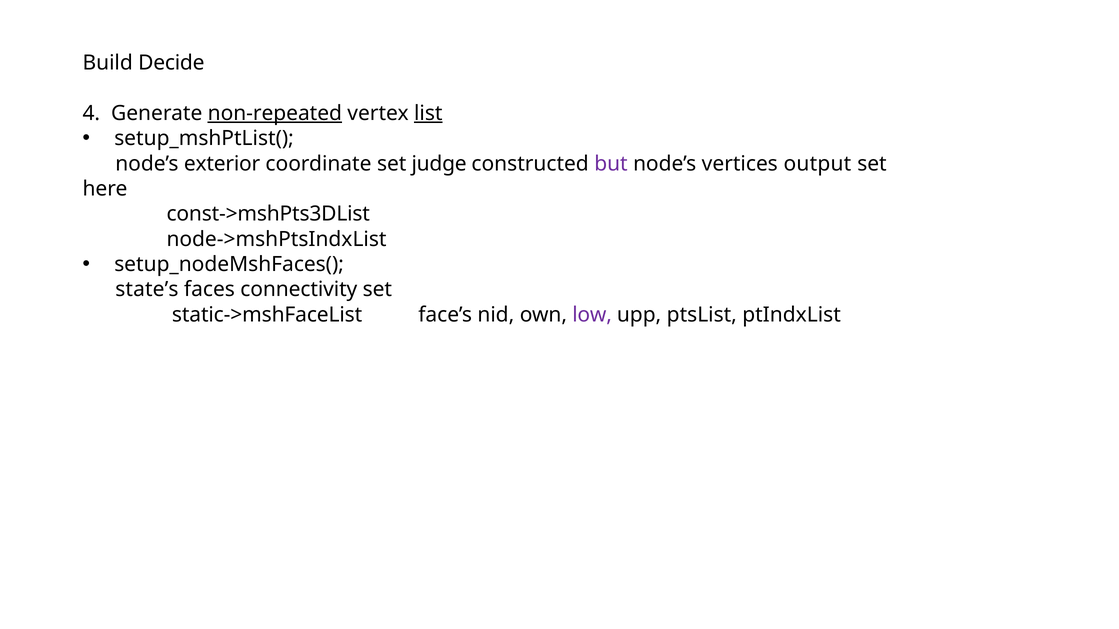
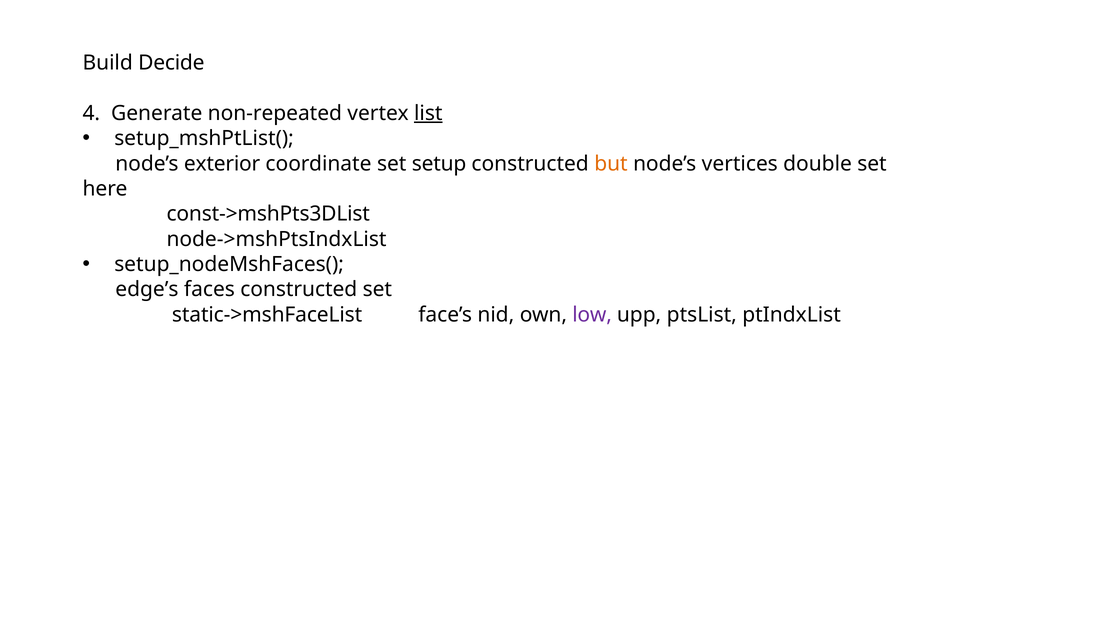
non-repeated underline: present -> none
judge: judge -> setup
but colour: purple -> orange
output: output -> double
state’s: state’s -> edge’s
faces connectivity: connectivity -> constructed
